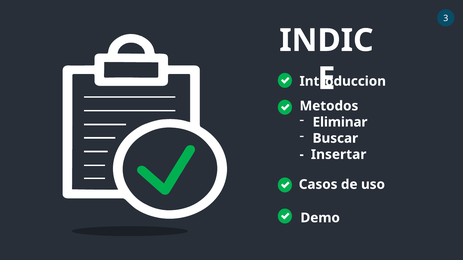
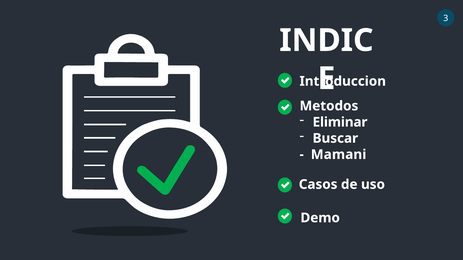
Insertar: Insertar -> Mamani
